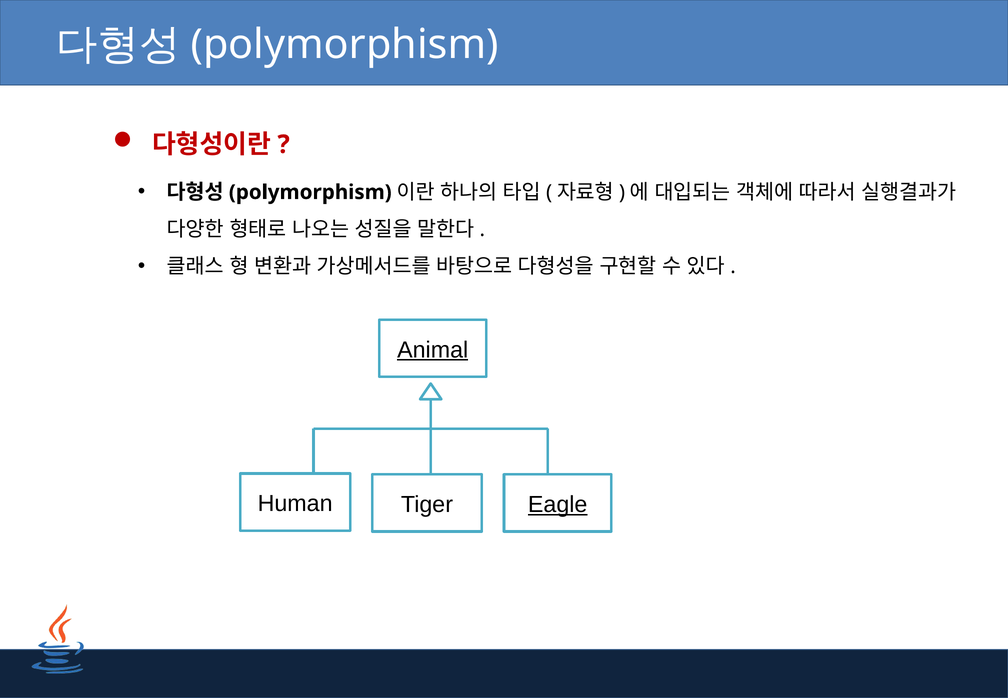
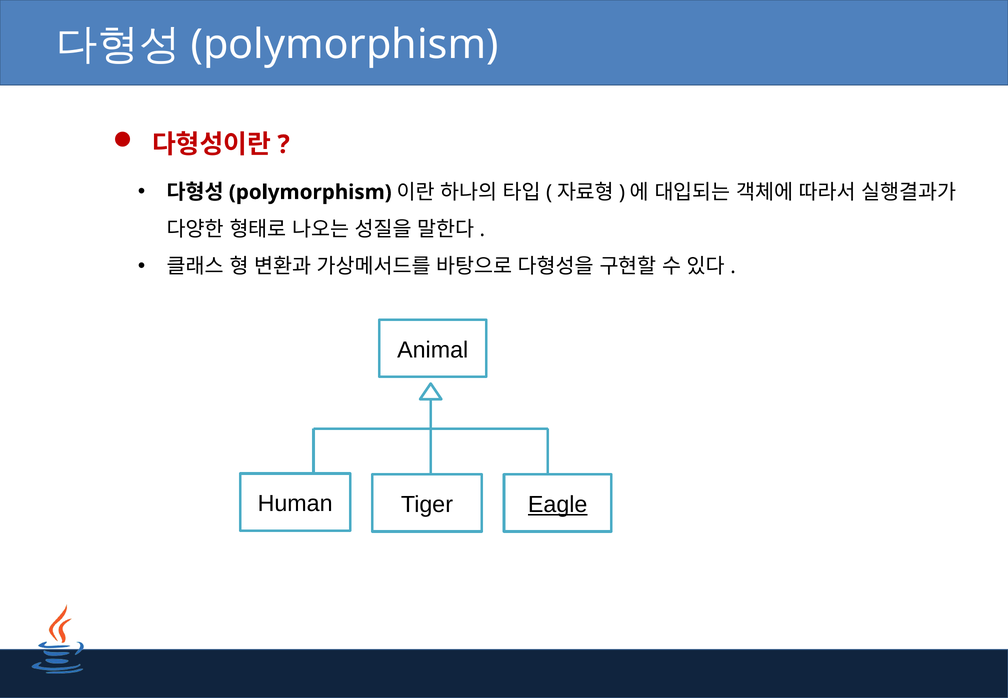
Animal underline: present -> none
